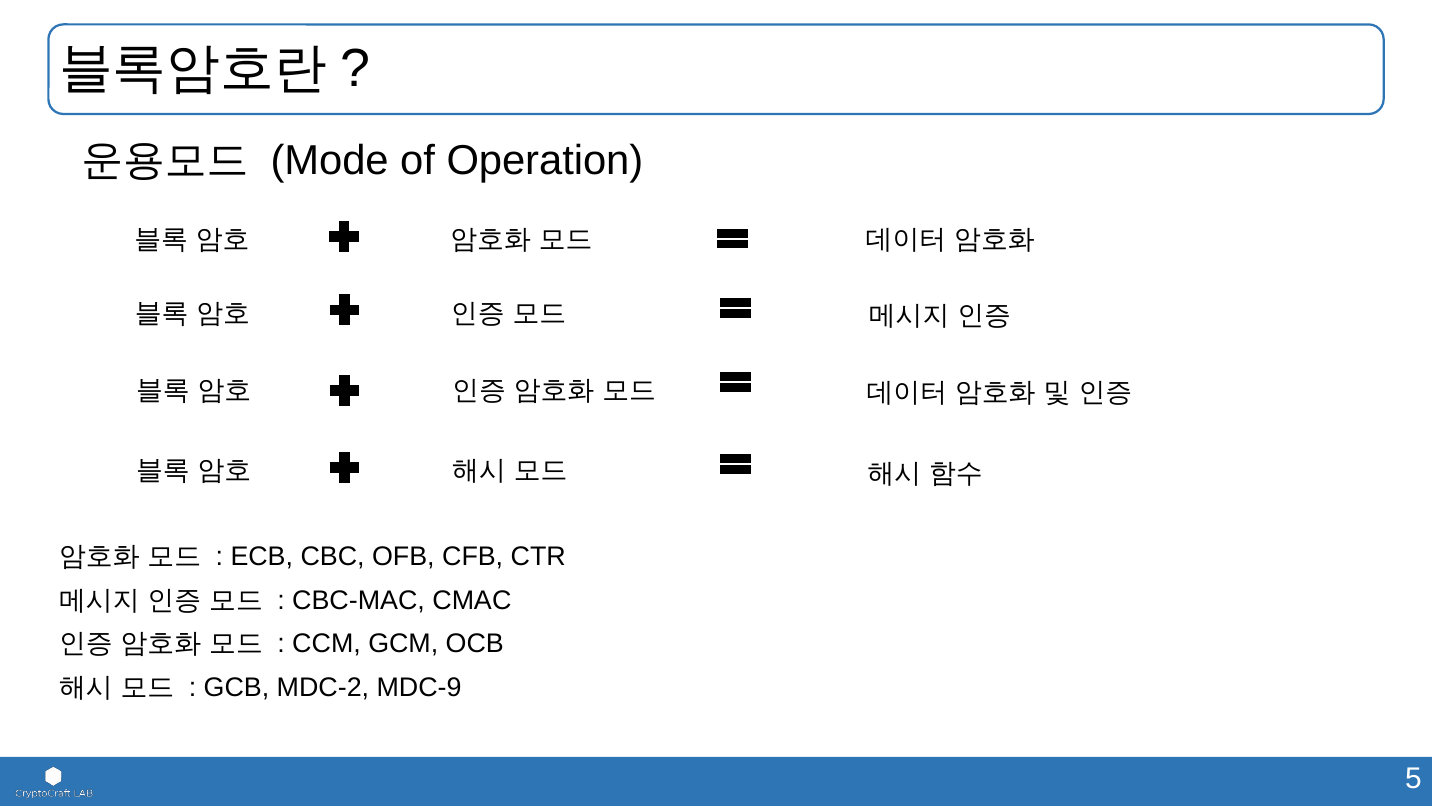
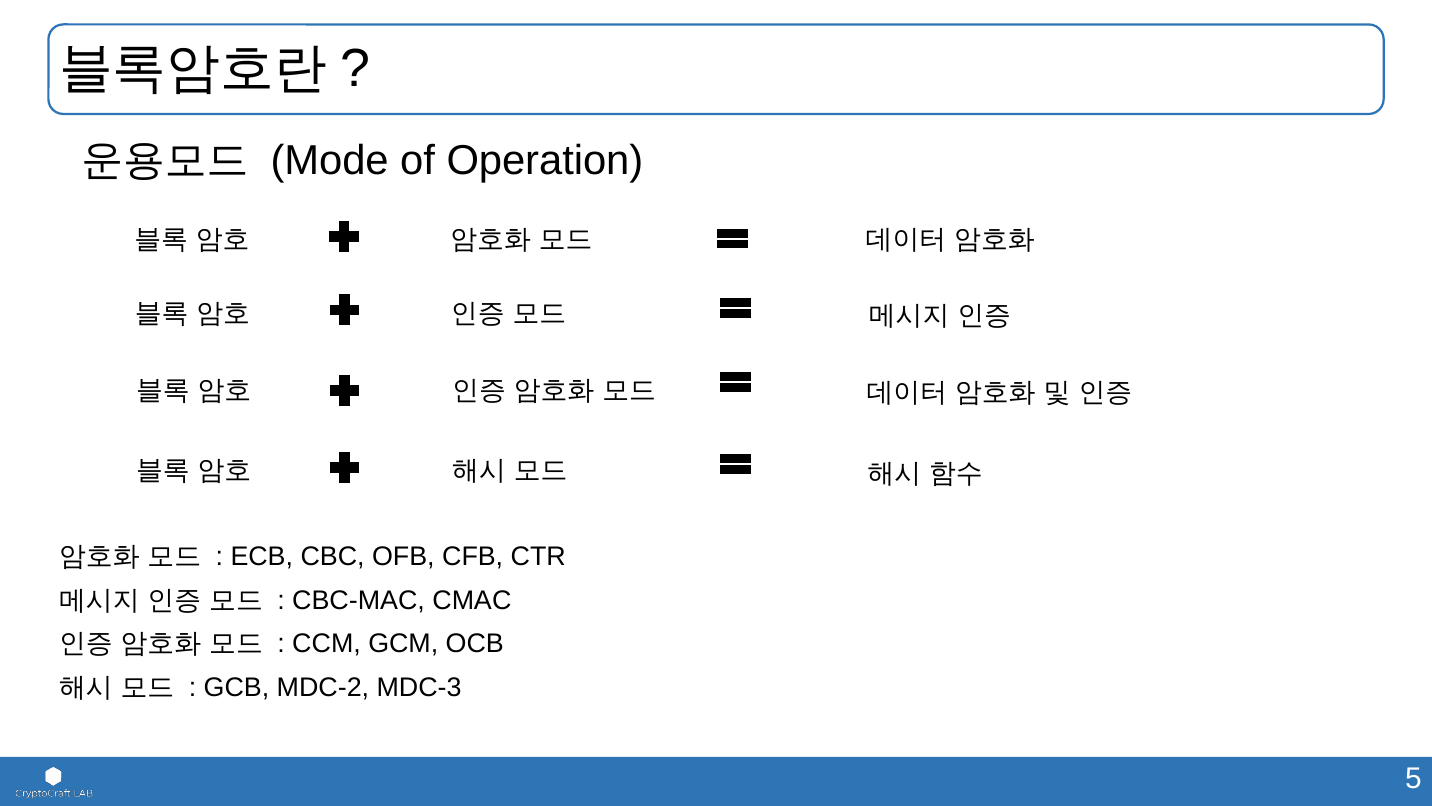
MDC-9: MDC-9 -> MDC-3
